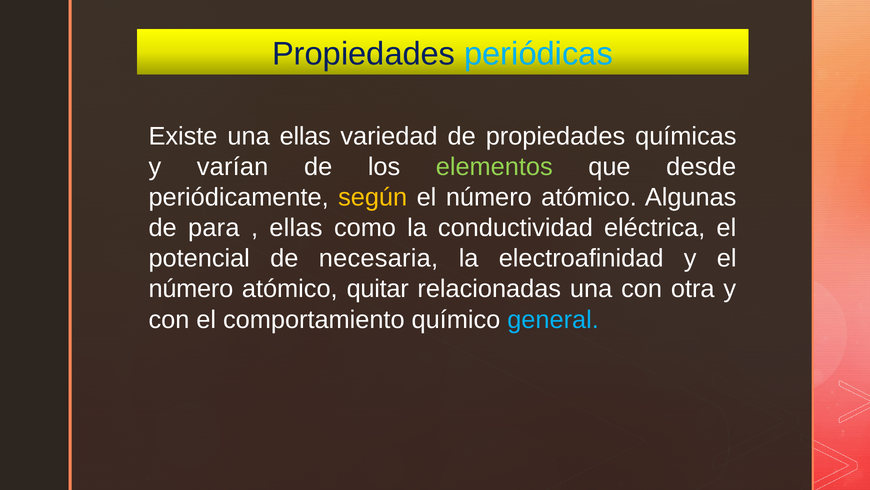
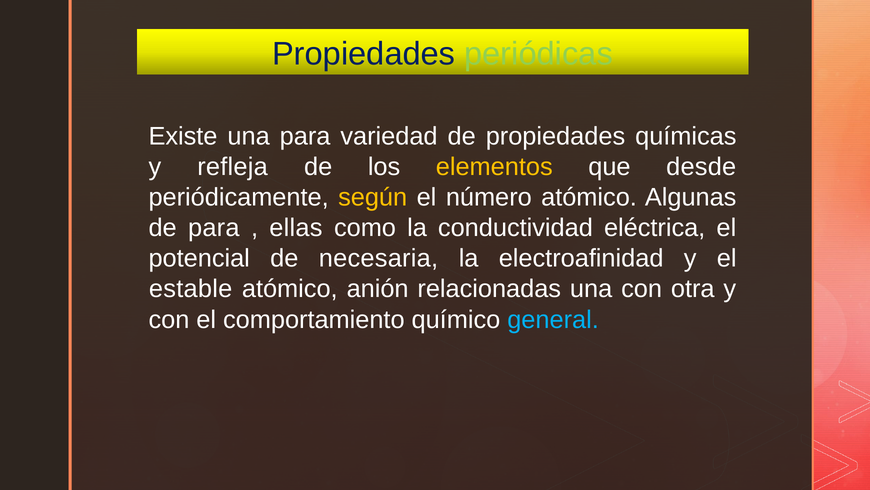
periódicas colour: light blue -> light green
una ellas: ellas -> para
varían: varían -> refleja
elementos colour: light green -> yellow
número at (191, 289): número -> estable
quitar: quitar -> anión
